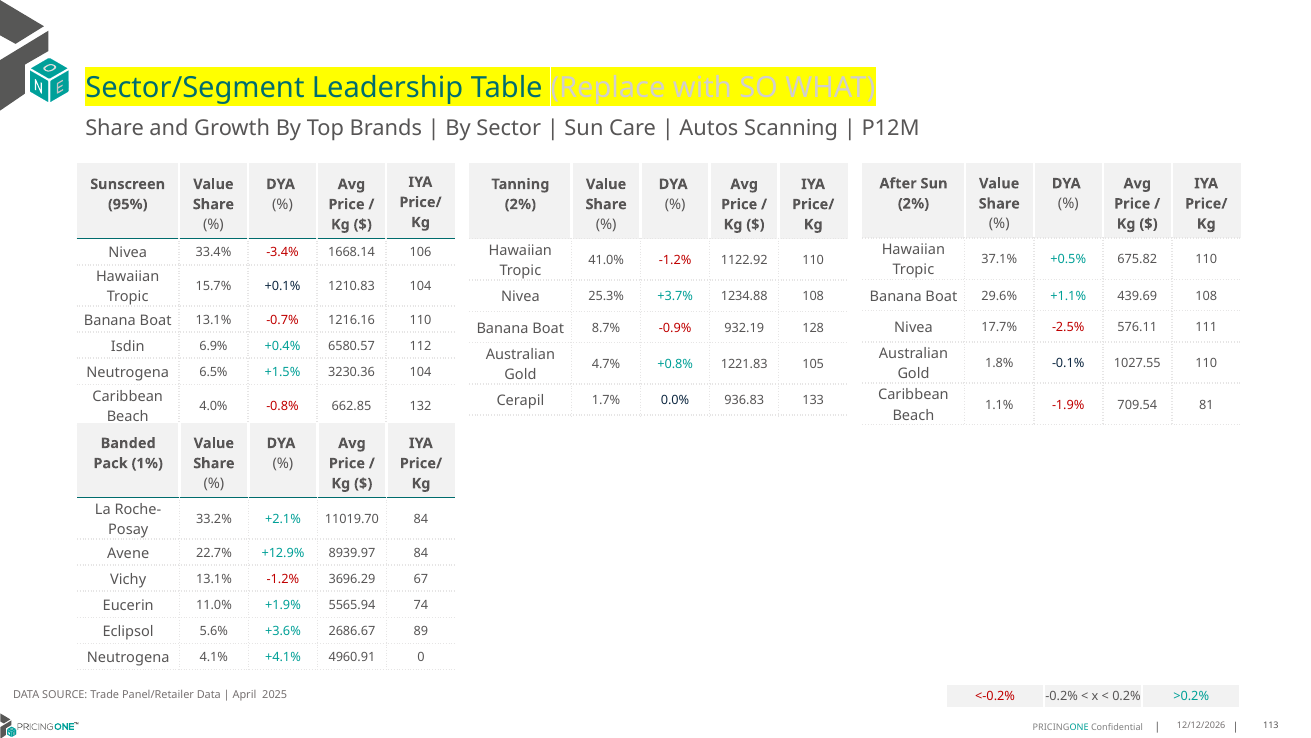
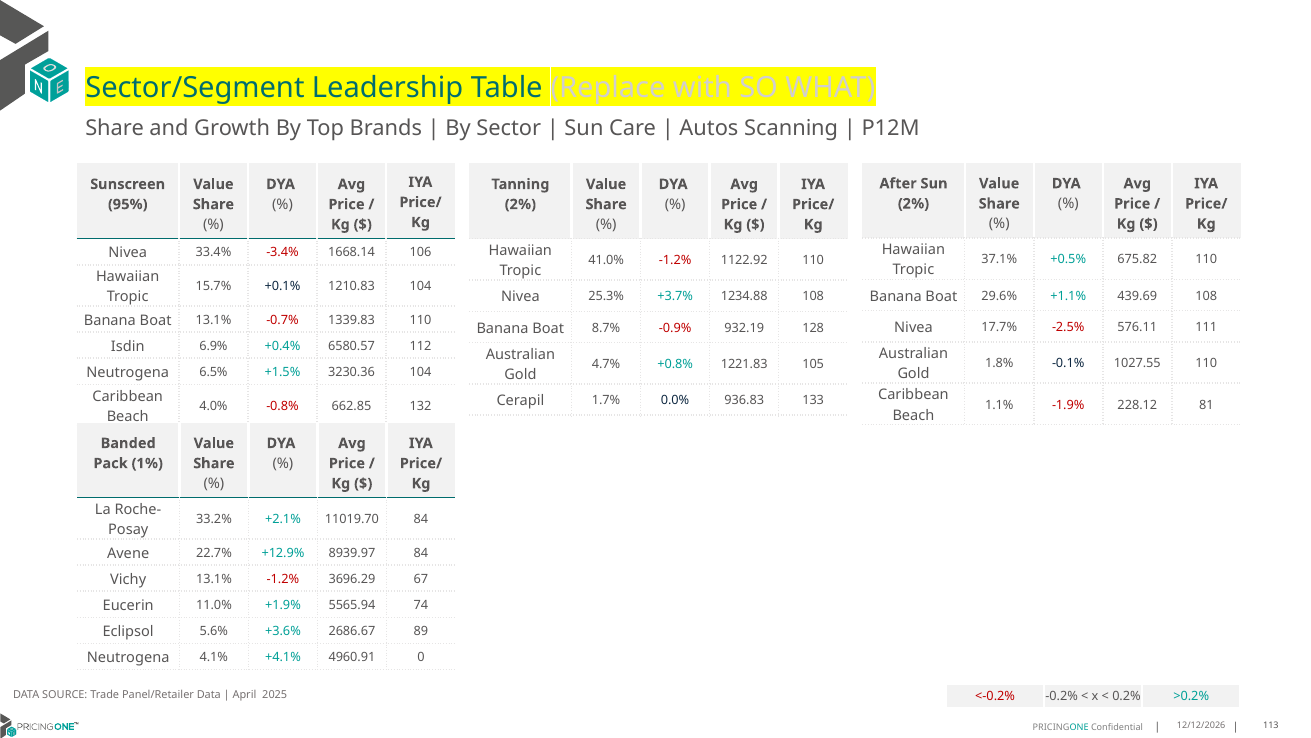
1216.16: 1216.16 -> 1339.83
709.54: 709.54 -> 228.12
